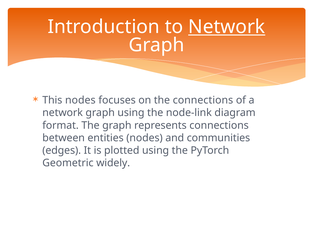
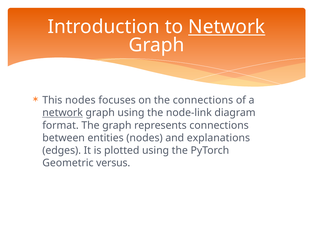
network at (63, 113) underline: none -> present
communities: communities -> explanations
widely: widely -> versus
